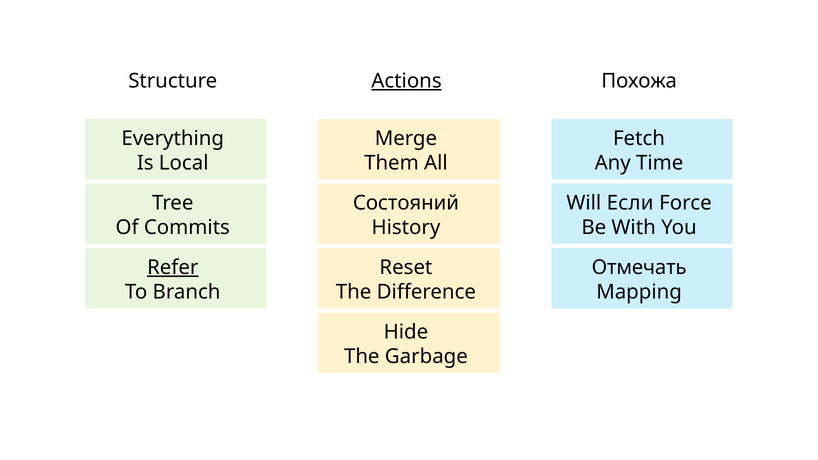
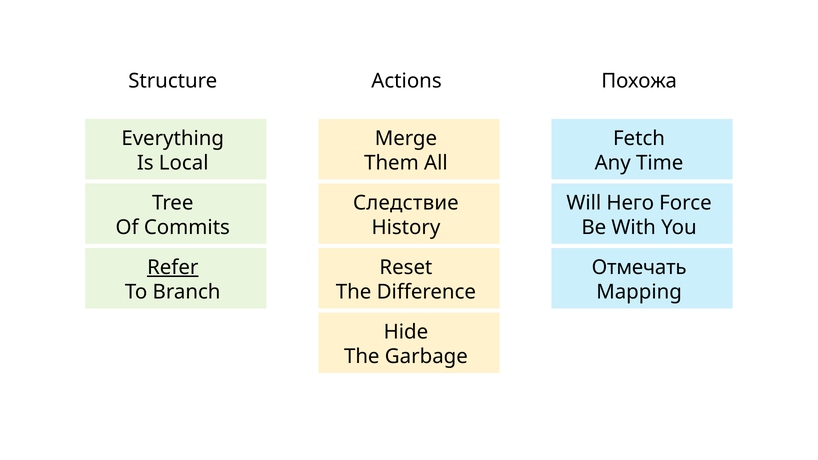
Actions underline: present -> none
Состояний: Состояний -> Следствие
Если: Если -> Него
